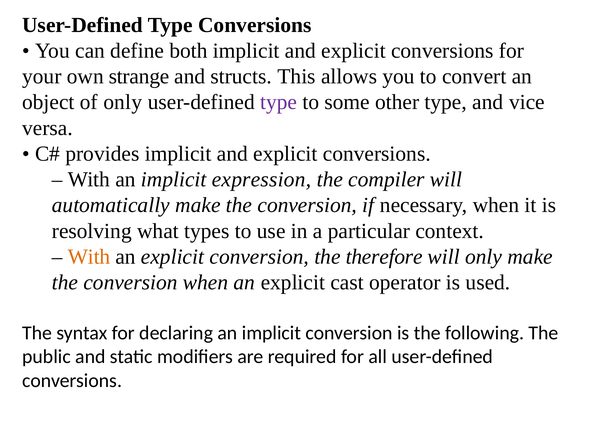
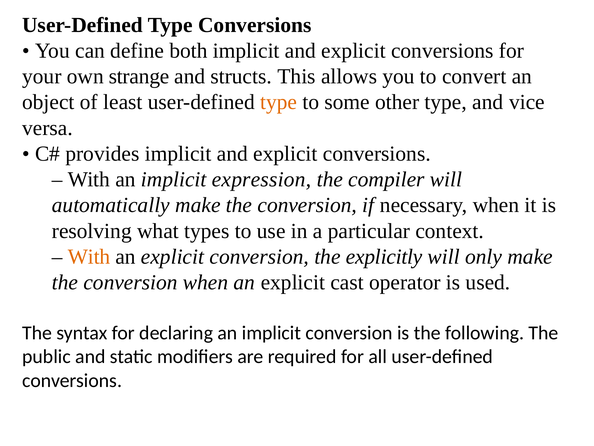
of only: only -> least
type at (279, 102) colour: purple -> orange
therefore: therefore -> explicitly
